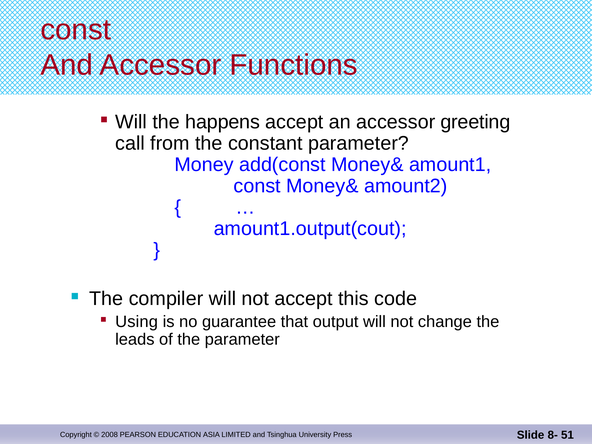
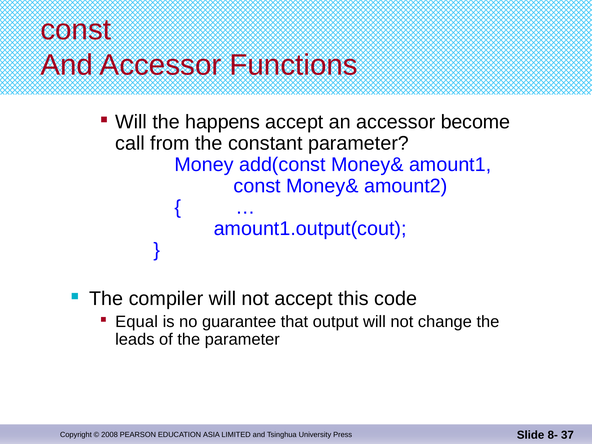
greeting: greeting -> become
Using: Using -> Equal
51: 51 -> 37
